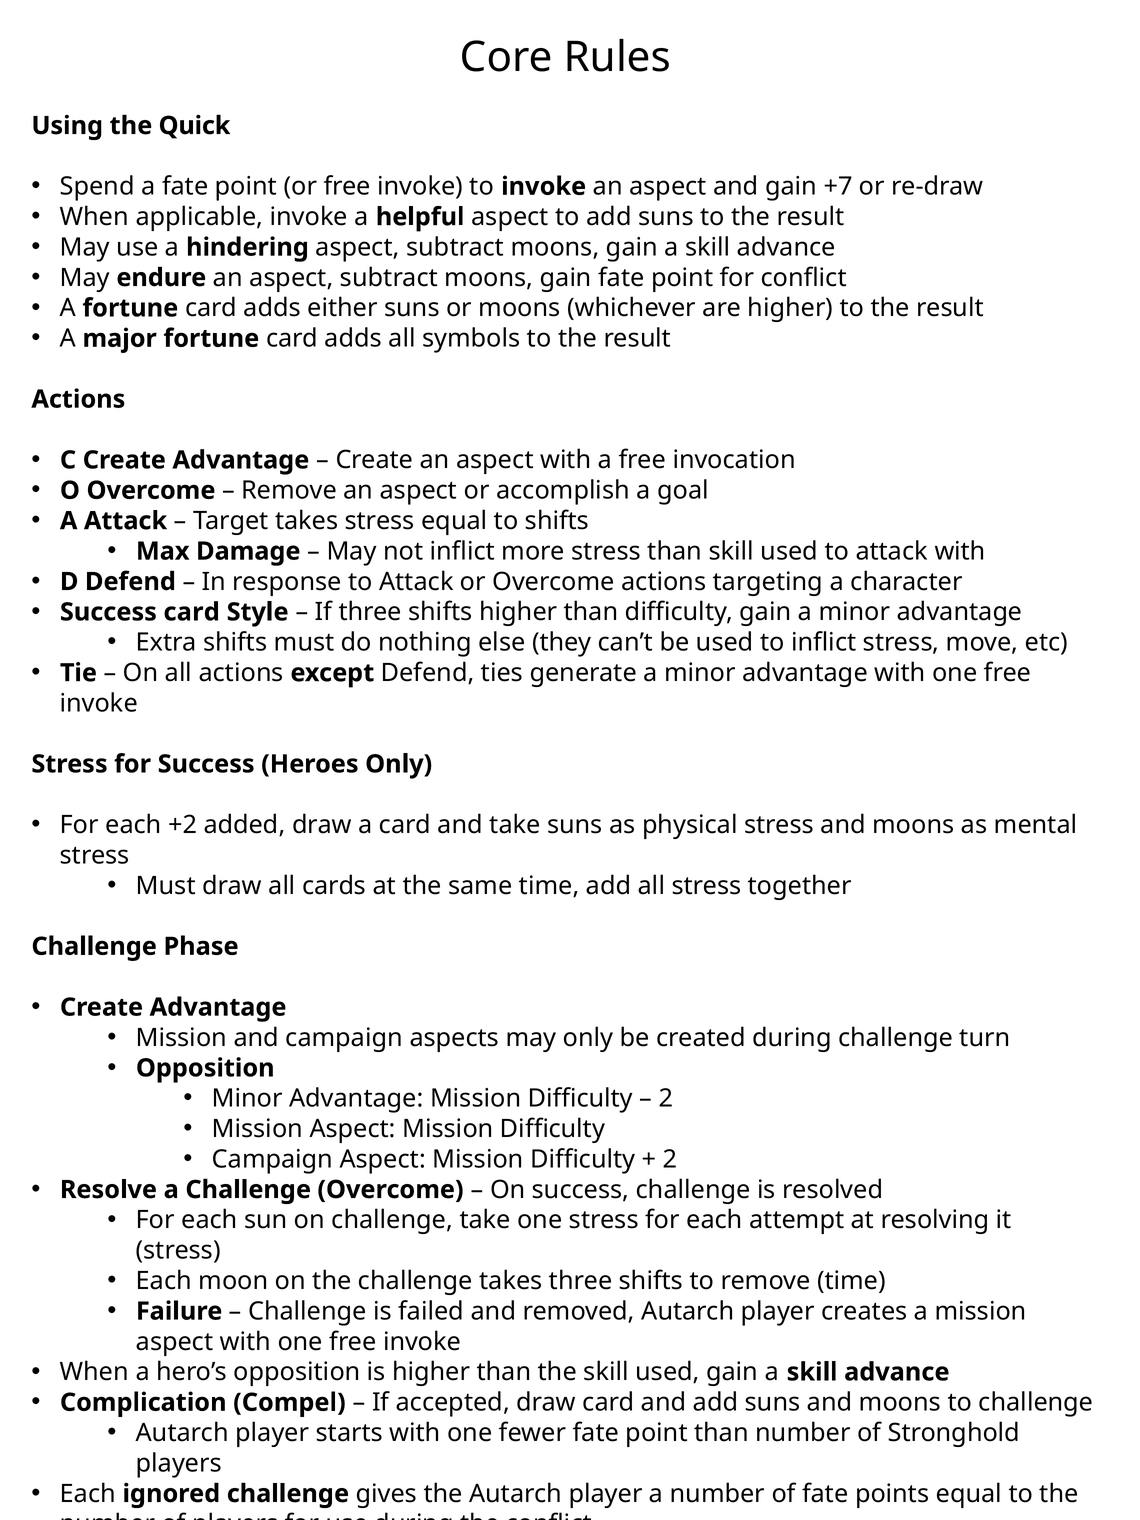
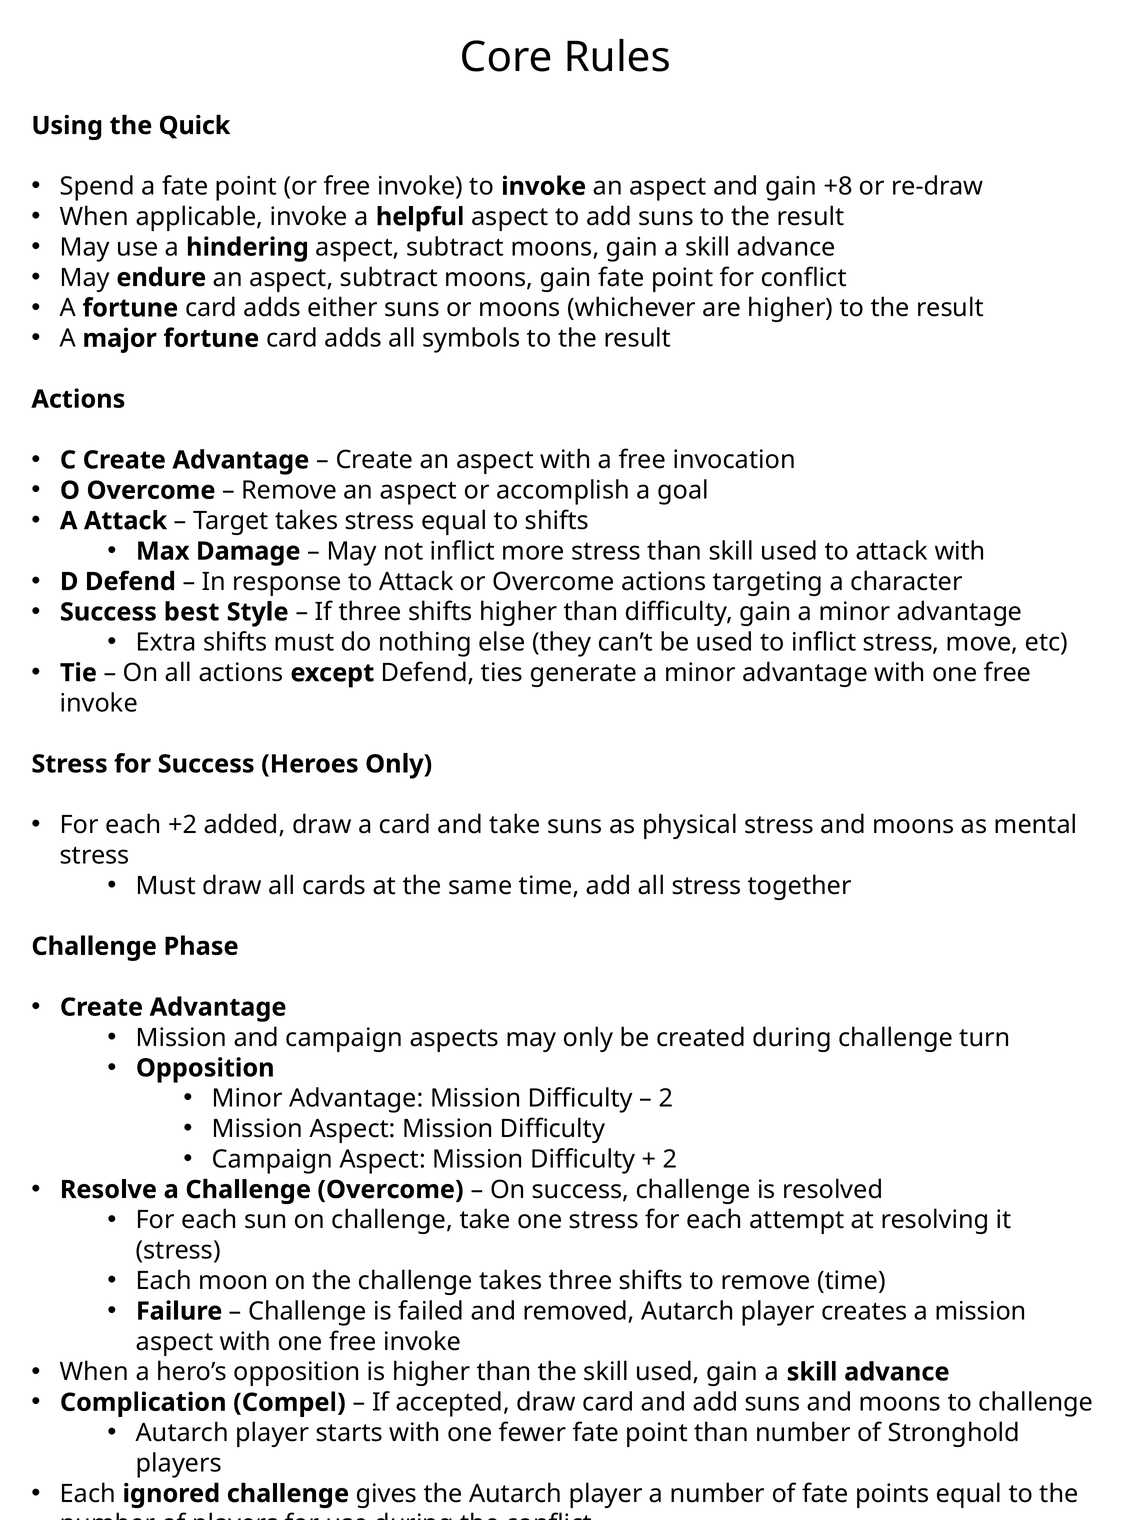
+7: +7 -> +8
Success card: card -> best
